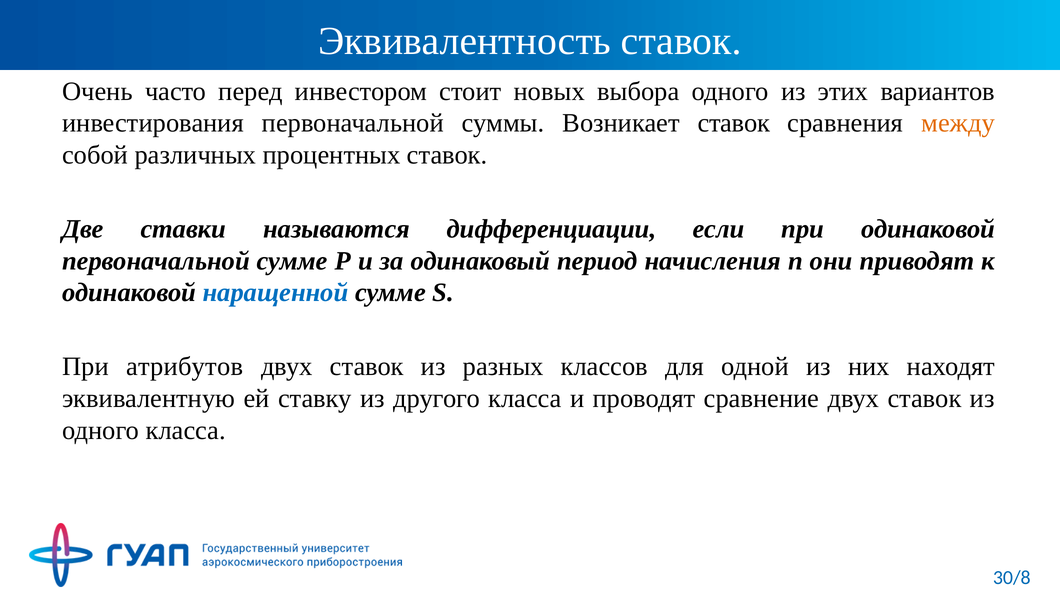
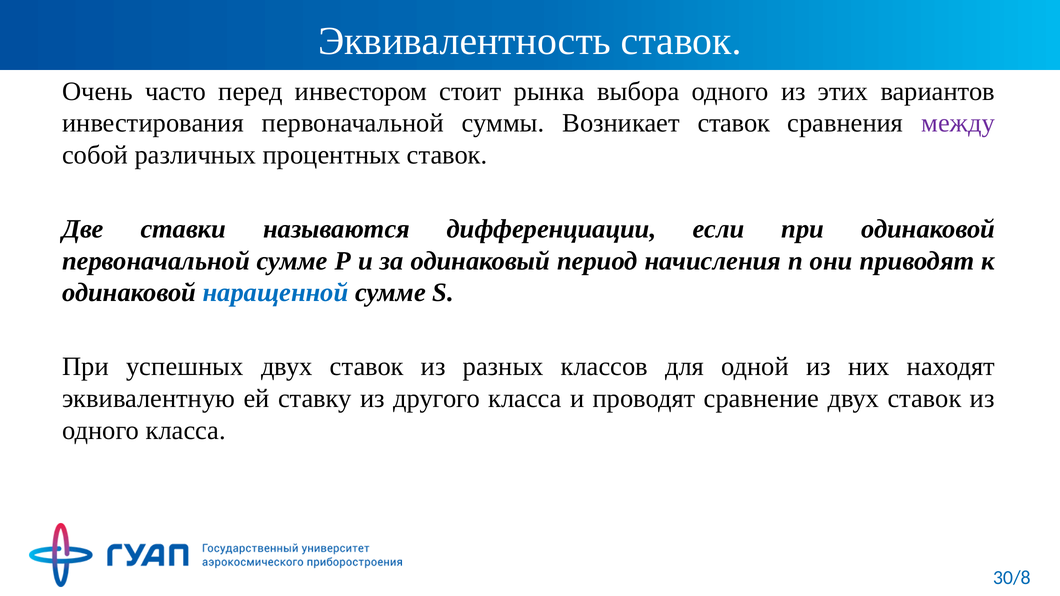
новых: новых -> рынка
между colour: orange -> purple
атрибутов: атрибутов -> успешных
